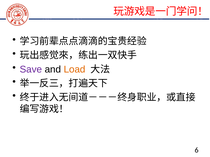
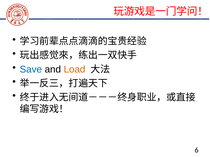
Save colour: purple -> blue
